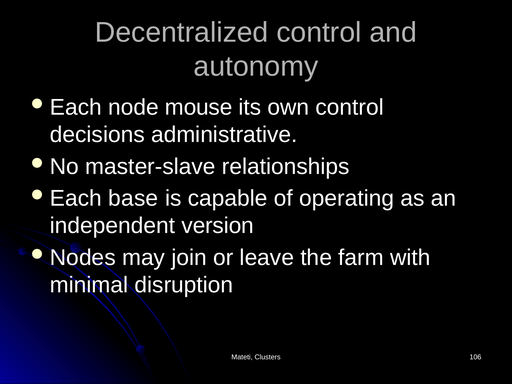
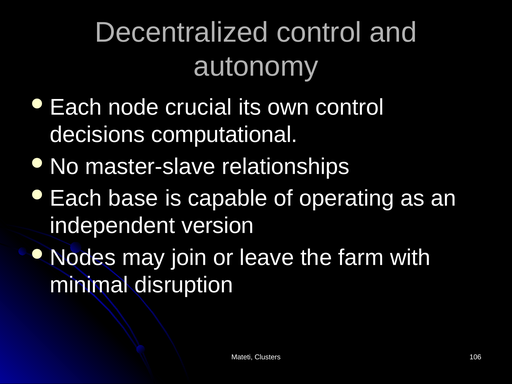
mouse: mouse -> crucial
administrative: administrative -> computational
